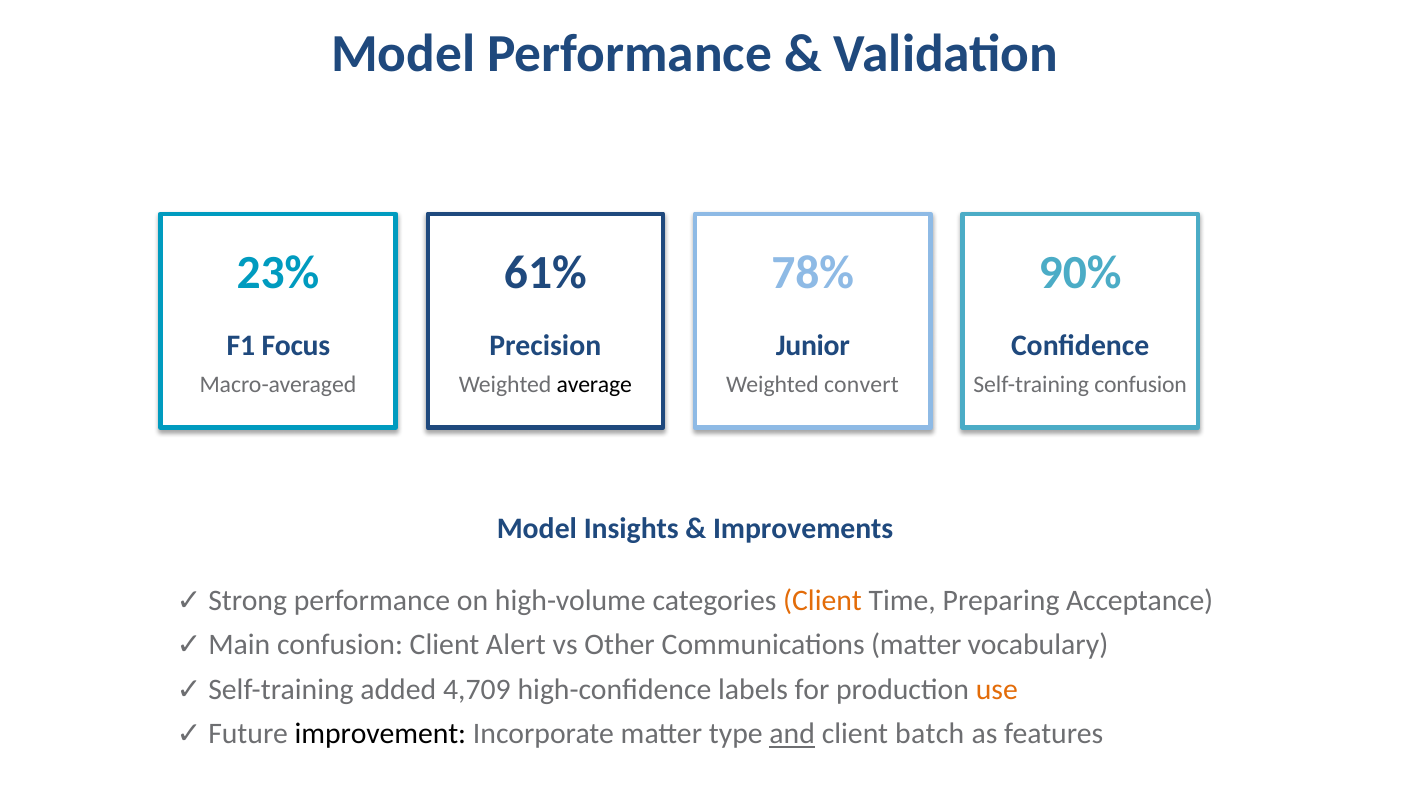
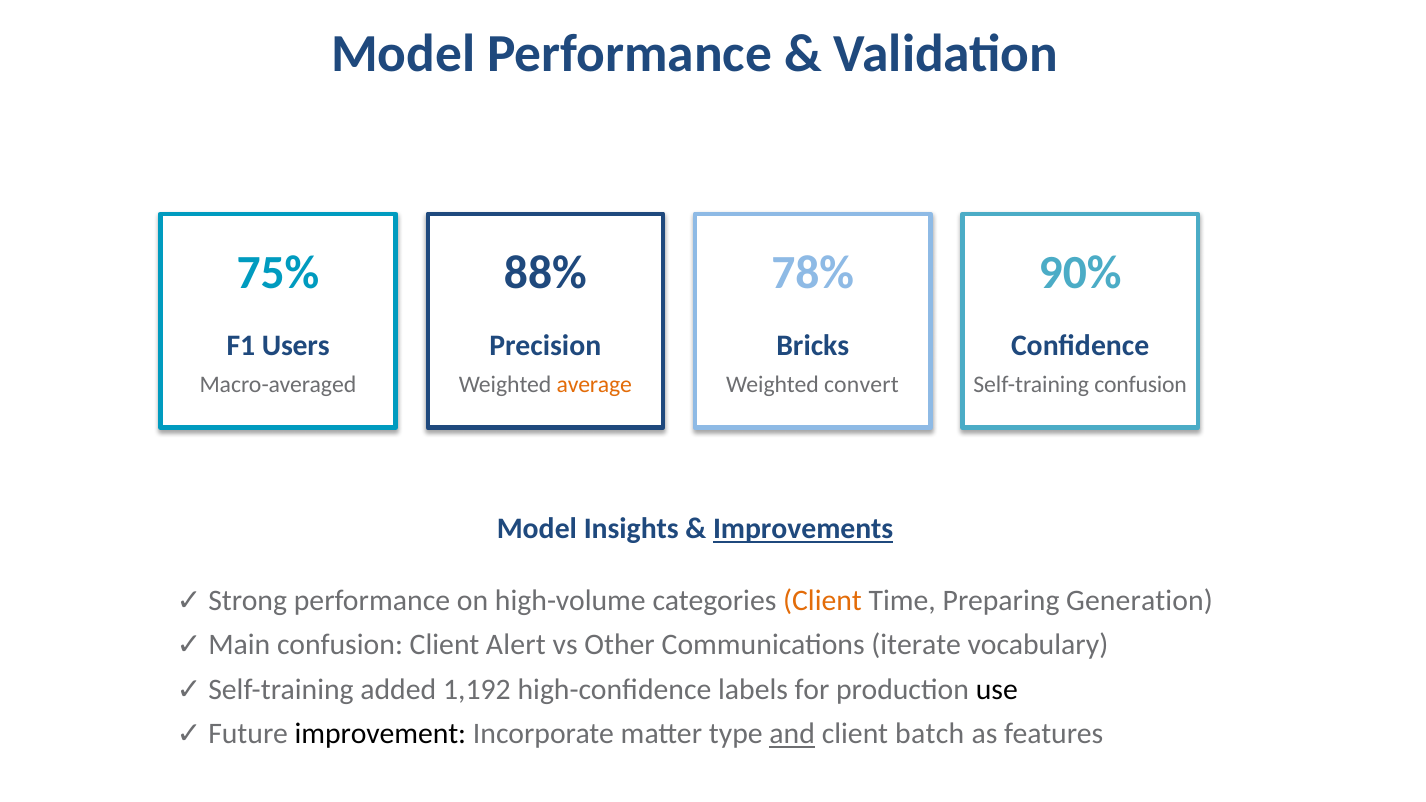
23%: 23% -> 75%
61%: 61% -> 88%
Focus: Focus -> Users
Junior: Junior -> Bricks
average colour: black -> orange
Improvements underline: none -> present
Acceptance: Acceptance -> Generation
Communications matter: matter -> iterate
4,709: 4,709 -> 1,192
use colour: orange -> black
